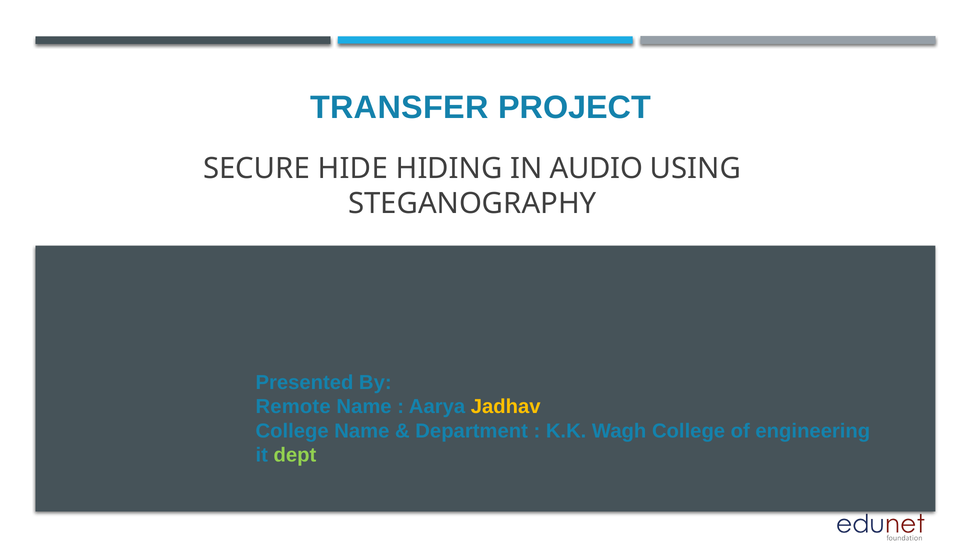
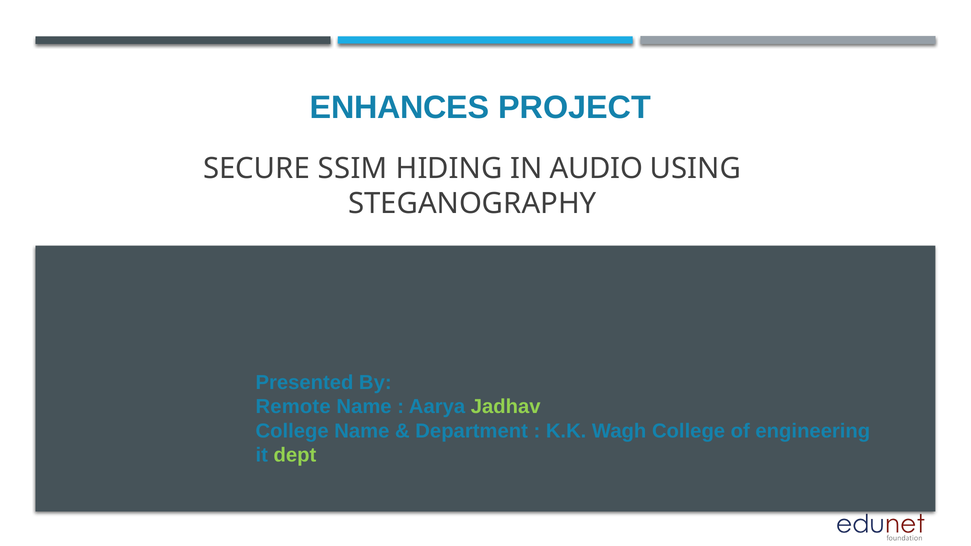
TRANSFER: TRANSFER -> ENHANCES
HIDE: HIDE -> SSIM
Jadhav colour: yellow -> light green
